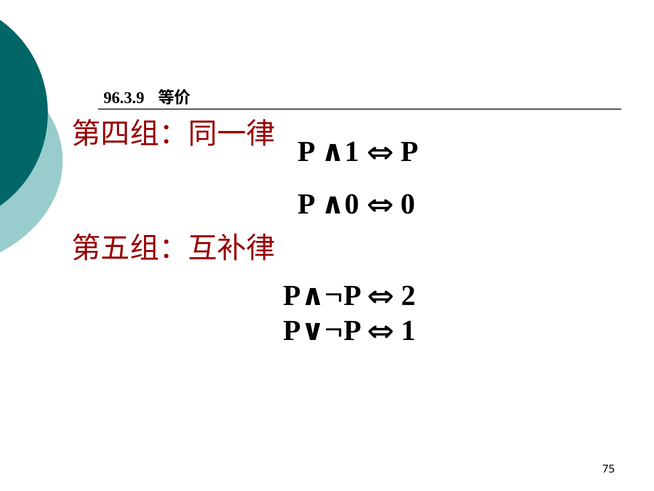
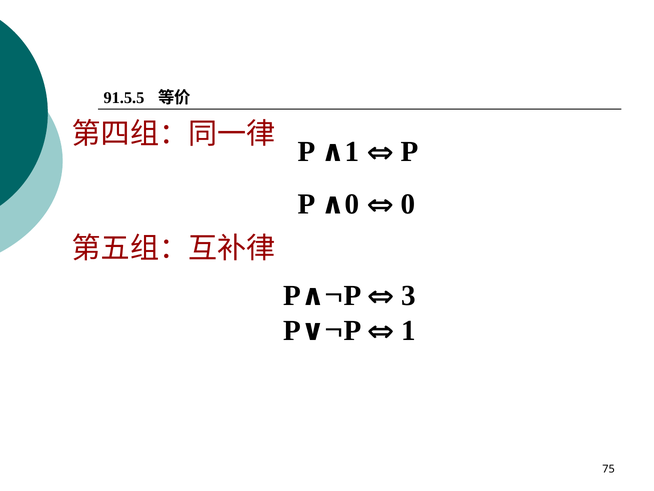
96.3.9: 96.3.9 -> 91.5.5
2: 2 -> 3
